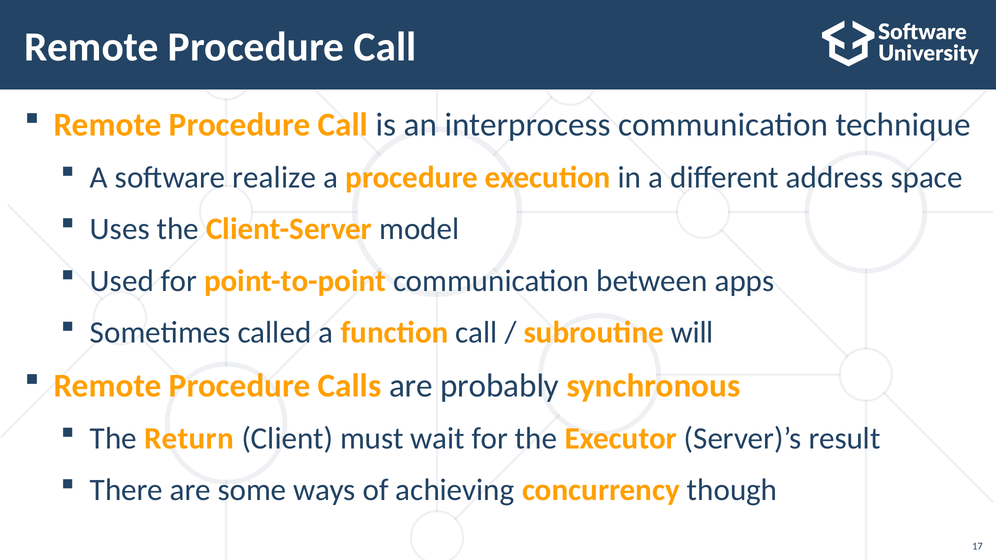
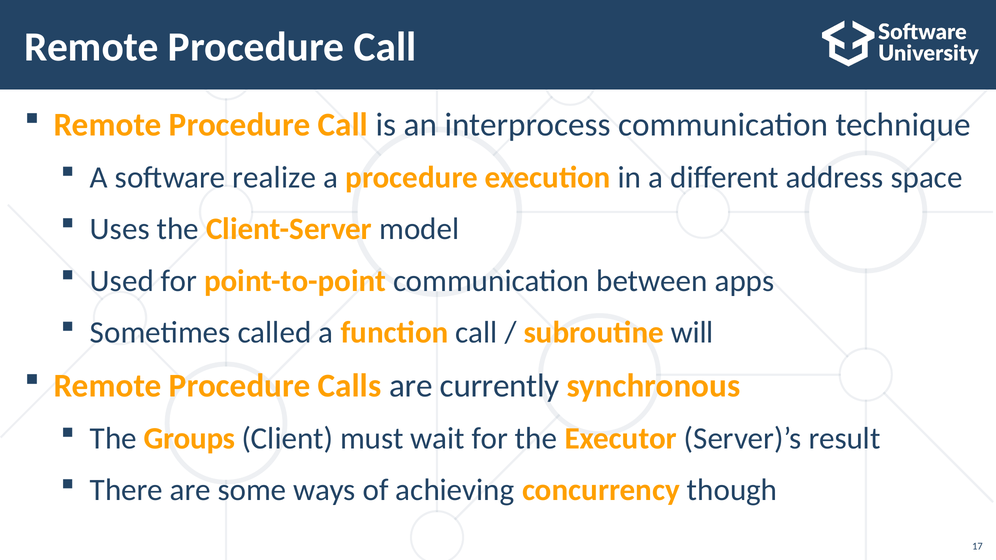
probably: probably -> currently
Return: Return -> Groups
